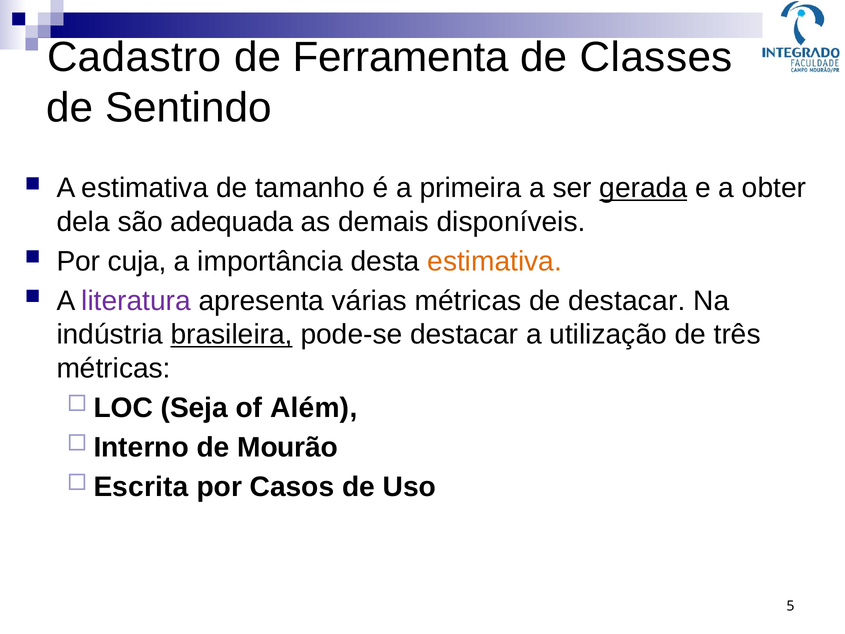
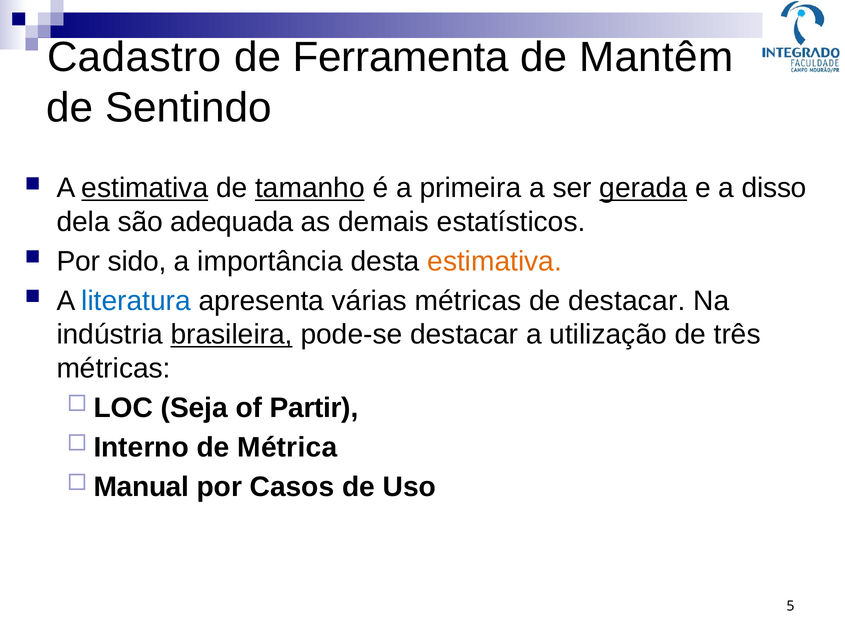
Classes: Classes -> Mantêm
estimativa at (145, 188) underline: none -> present
tamanho underline: none -> present
obter: obter -> disso
disponíveis: disponíveis -> estatísticos
cuja: cuja -> sido
literatura colour: purple -> blue
Além: Além -> Partir
Mourão: Mourão -> Métrica
Escrita: Escrita -> Manual
